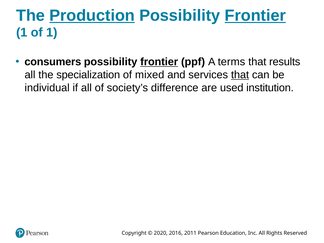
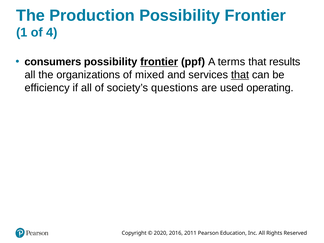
Production underline: present -> none
Frontier at (255, 16) underline: present -> none
of 1: 1 -> 4
specialization: specialization -> organizations
individual: individual -> efficiency
difference: difference -> questions
institution: institution -> operating
